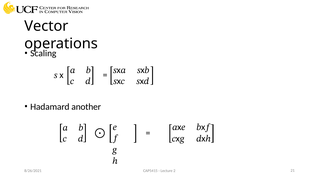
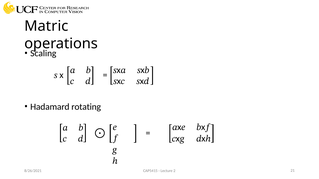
Vector: Vector -> Matric
another: another -> rotating
